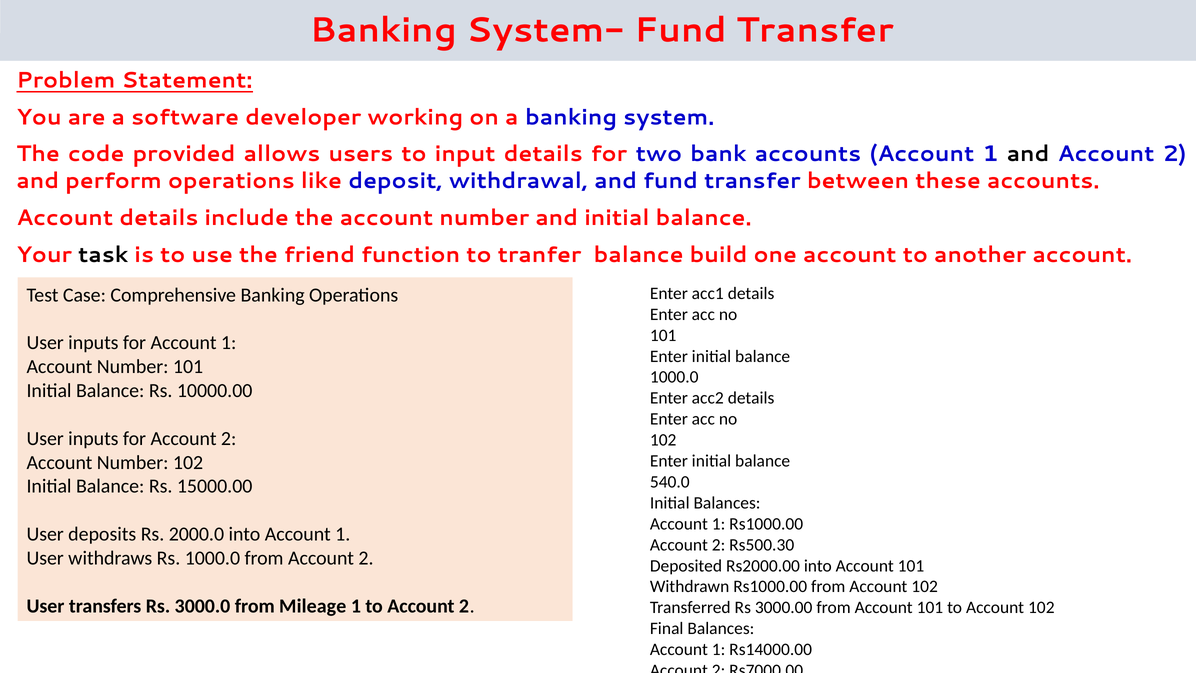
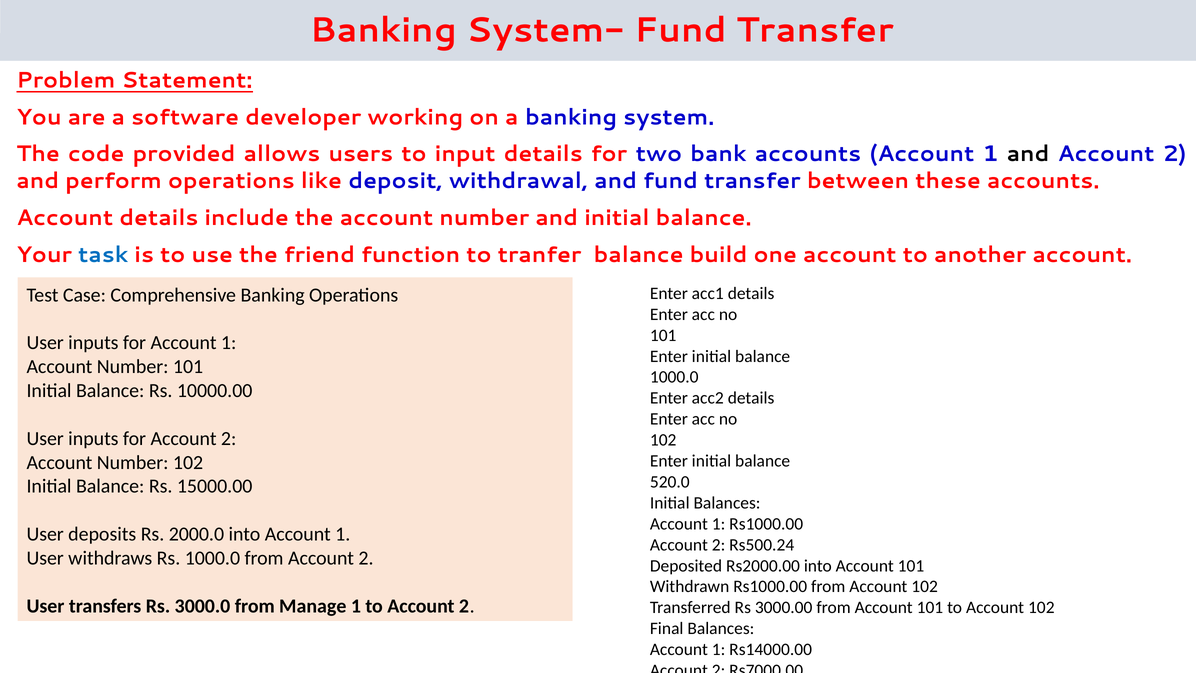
task colour: black -> blue
540.0: 540.0 -> 520.0
Rs500.30: Rs500.30 -> Rs500.24
Mileage: Mileage -> Manage
